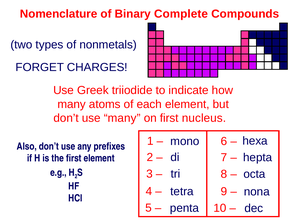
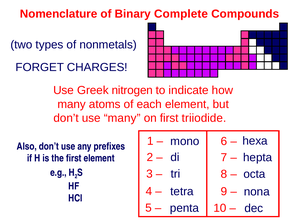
triiodide: triiodide -> nitrogen
nucleus: nucleus -> triiodide
